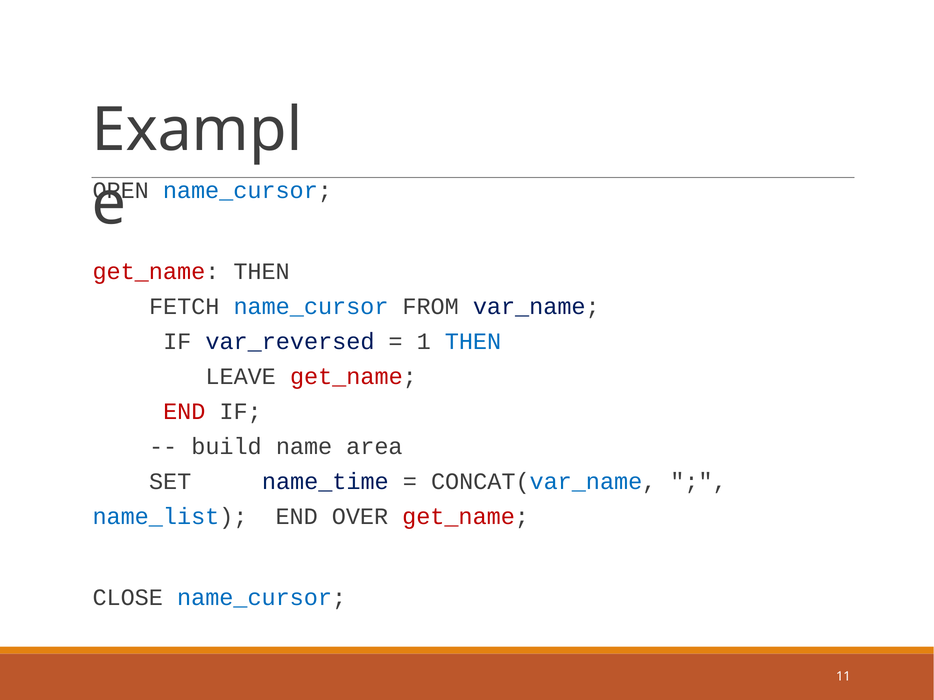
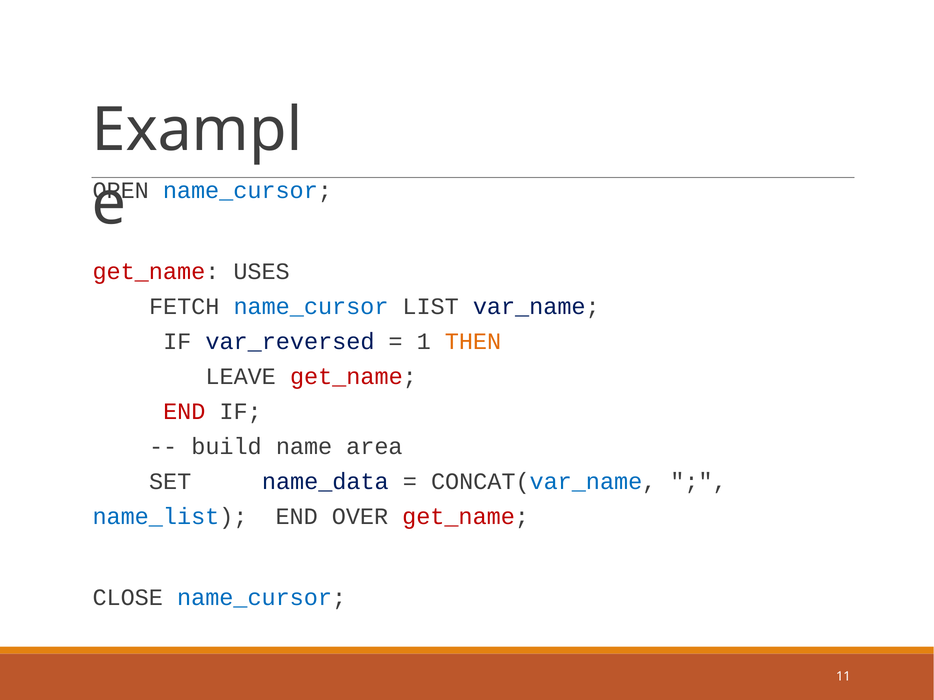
get_name THEN: THEN -> USES
FROM: FROM -> LIST
THEN at (473, 341) colour: blue -> orange
name_time: name_time -> name_data
